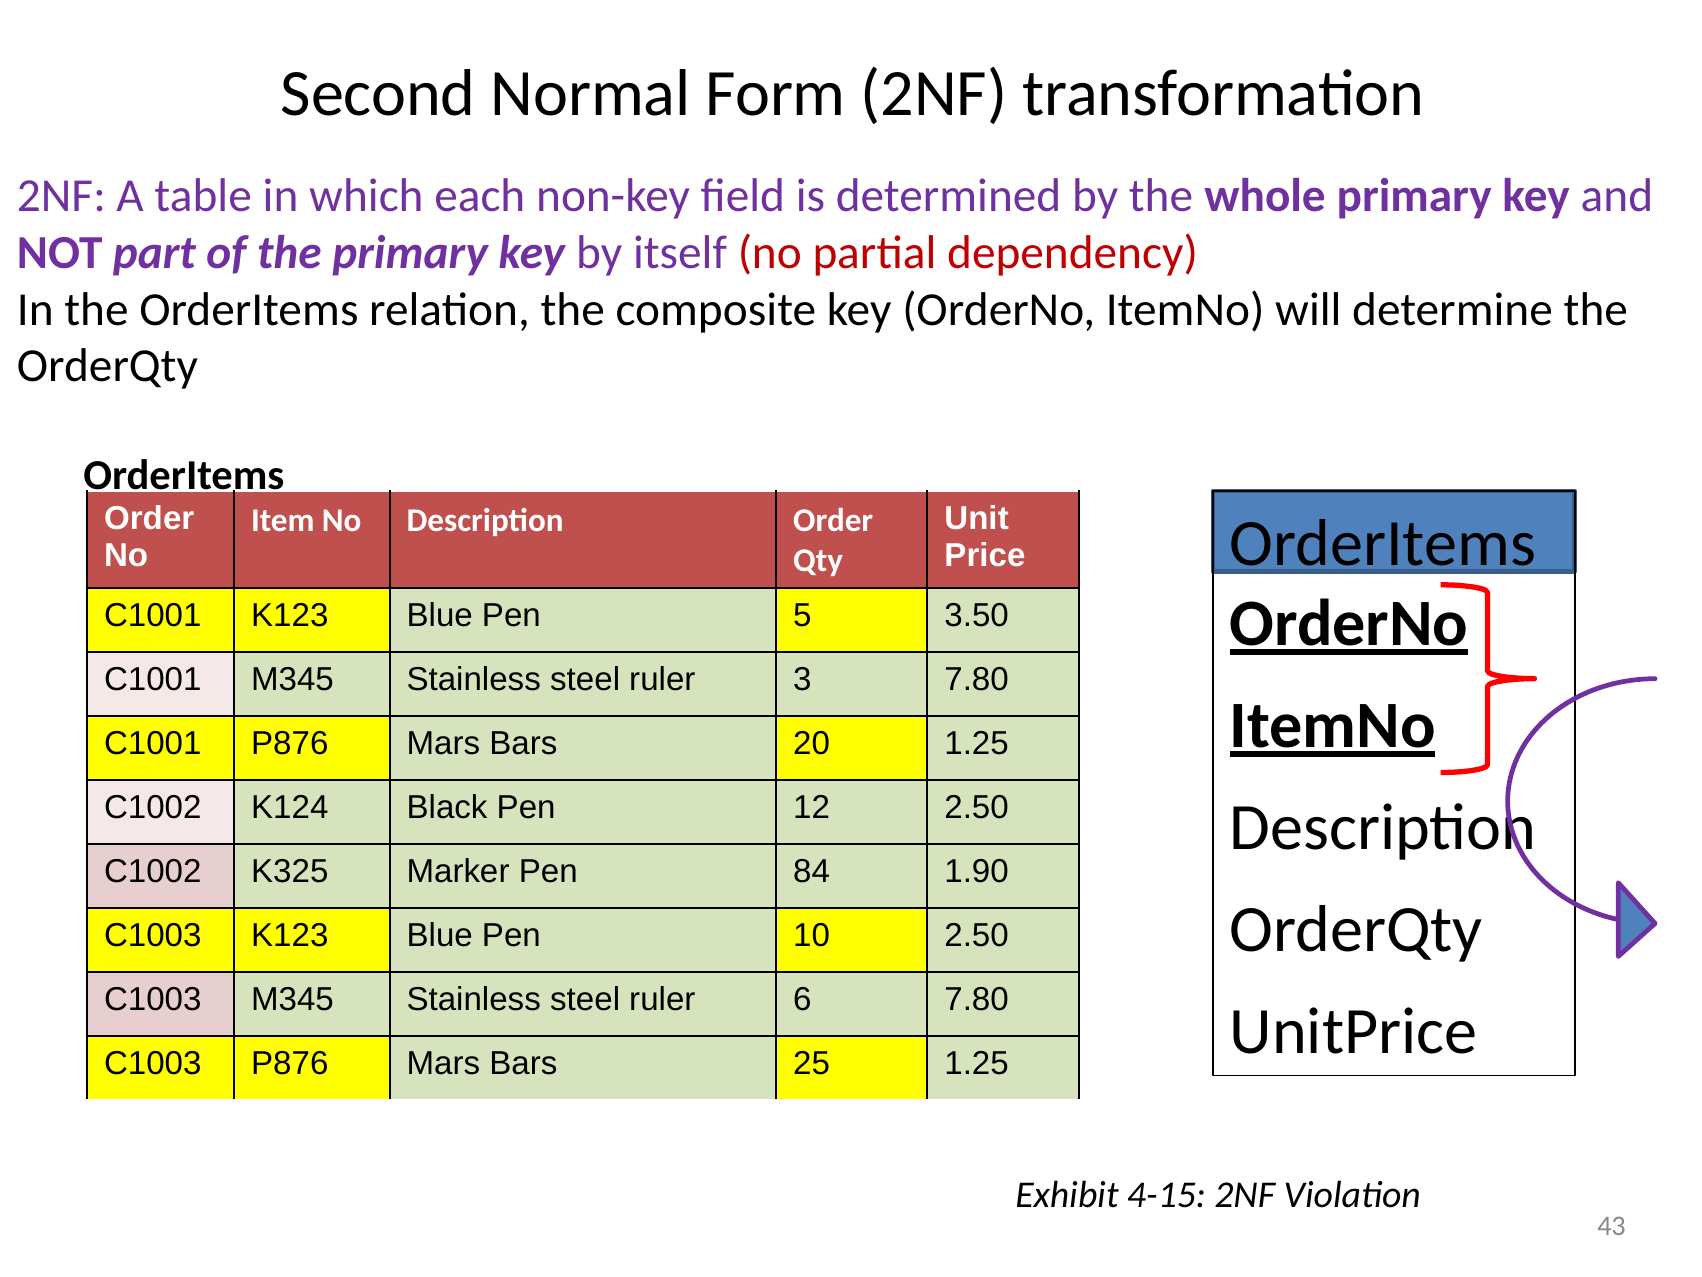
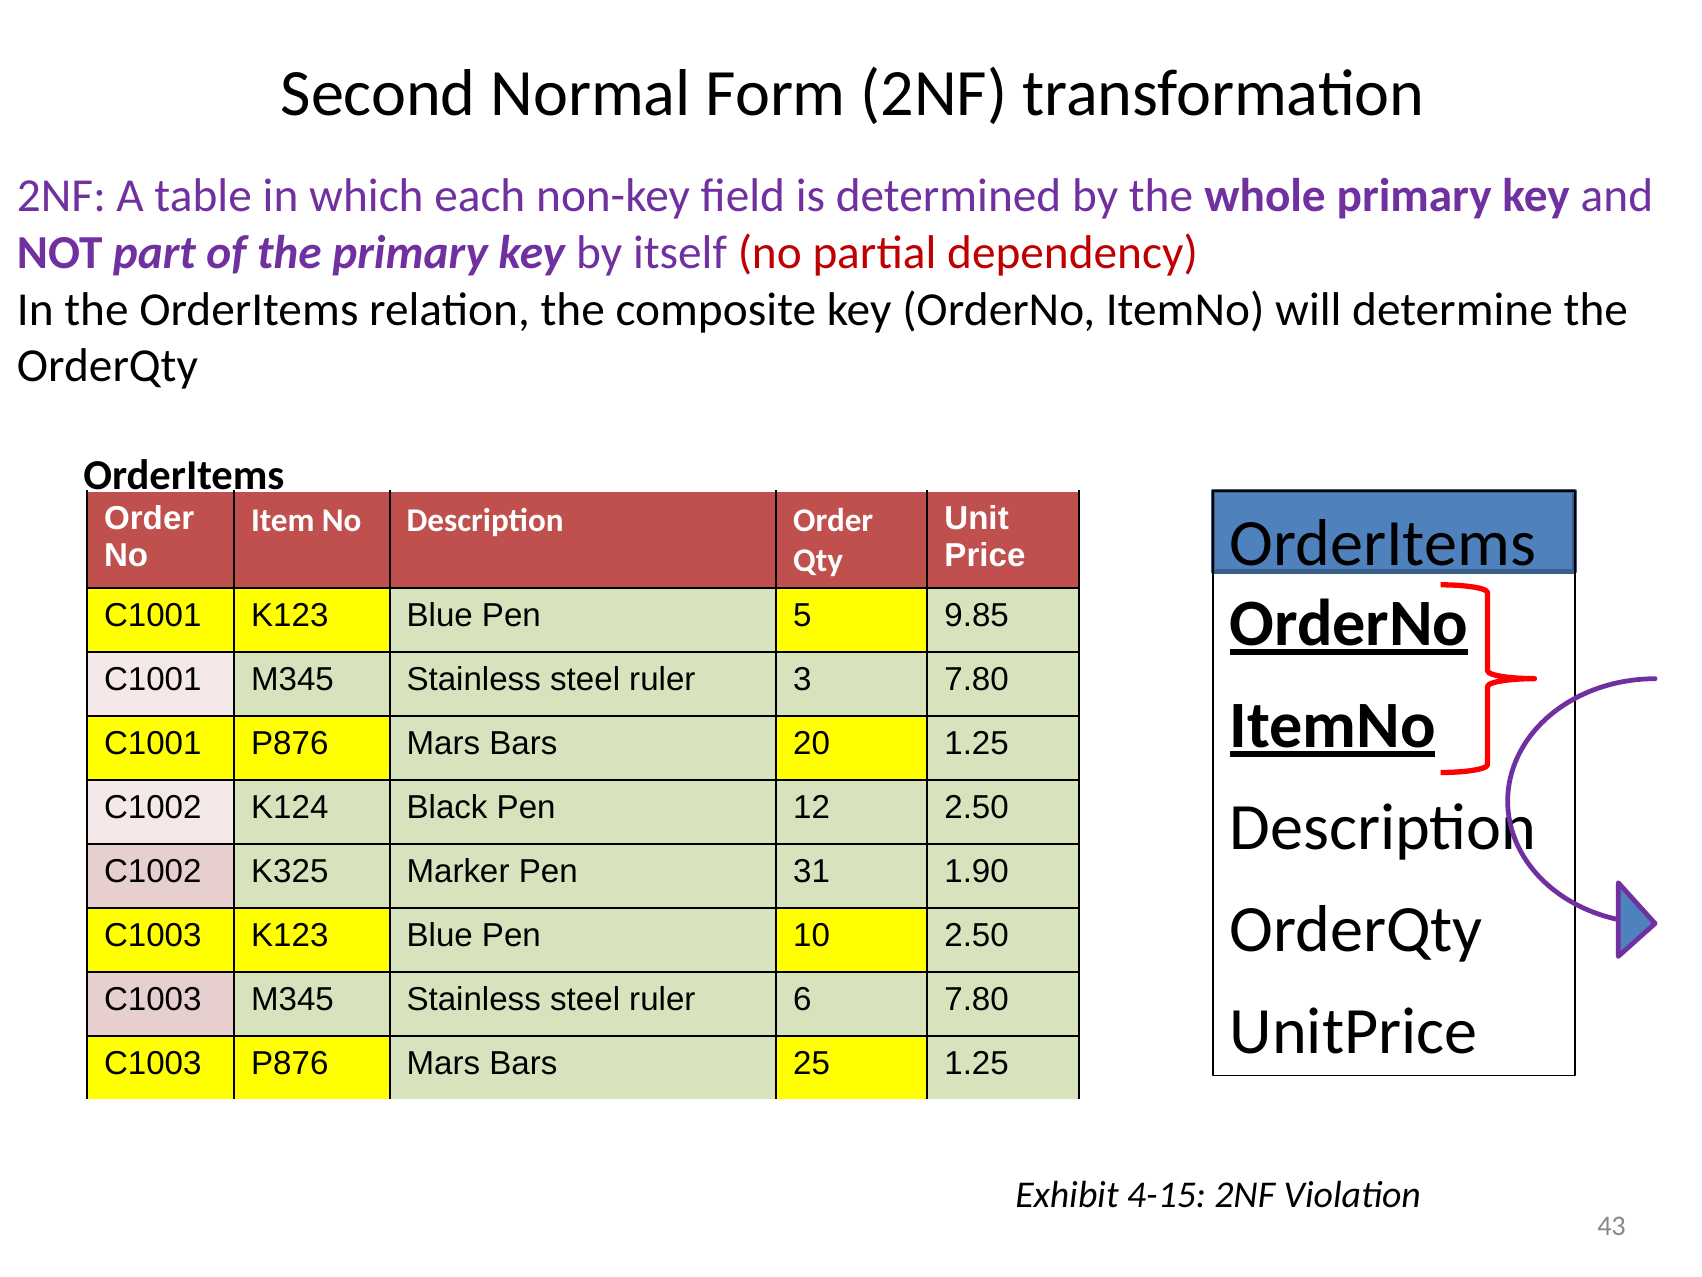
3.50: 3.50 -> 9.85
84: 84 -> 31
